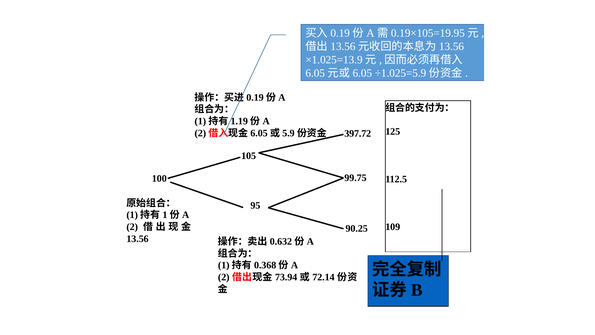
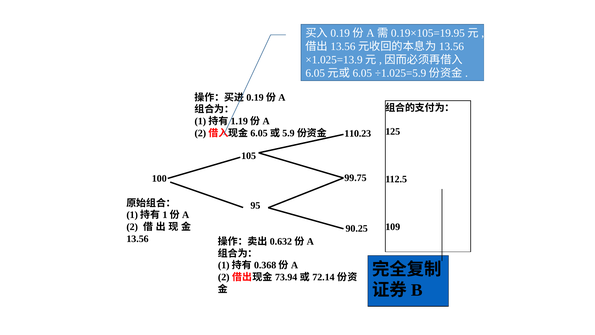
397.72: 397.72 -> 110.23
